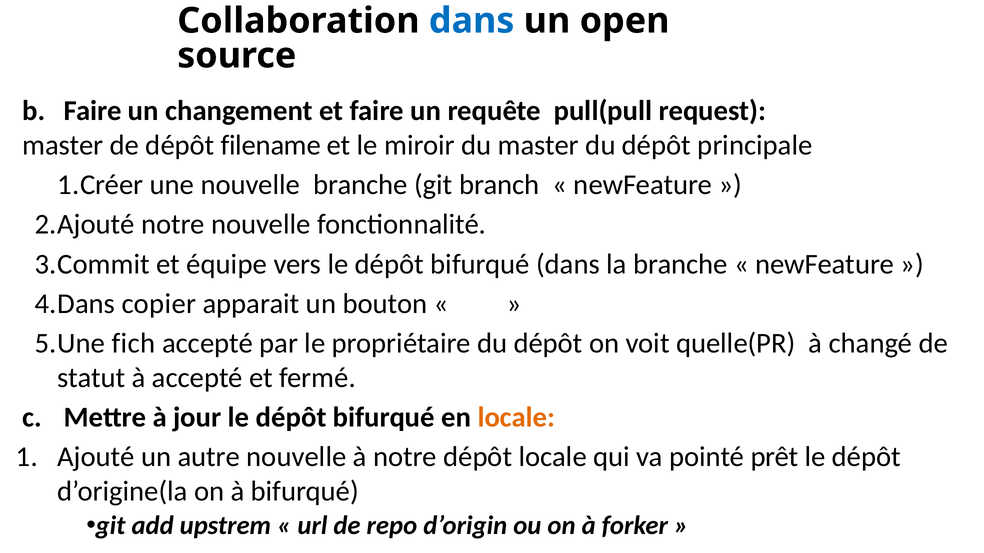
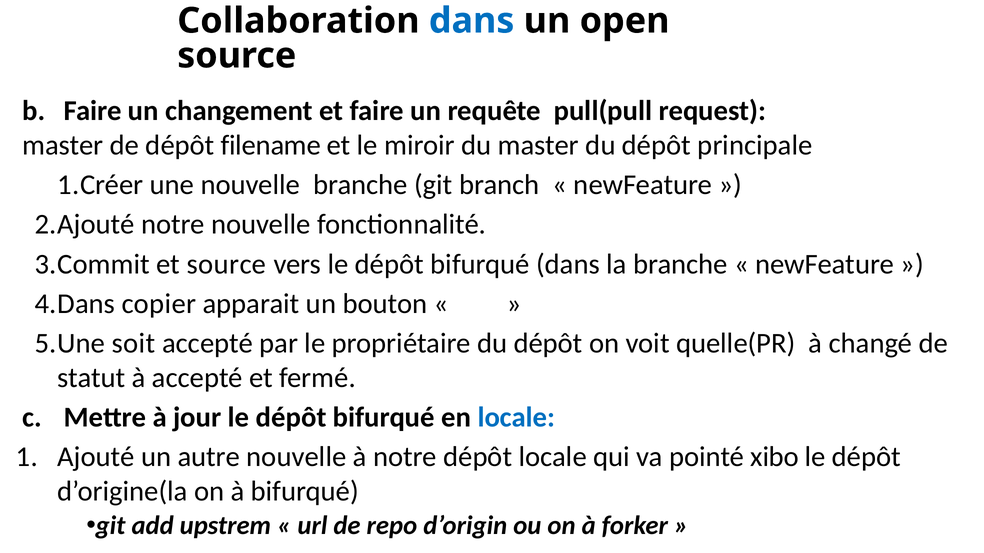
et équipe: équipe -> source
fich: fich -> soit
locale at (516, 417) colour: orange -> blue
prêt: prêt -> xibo
